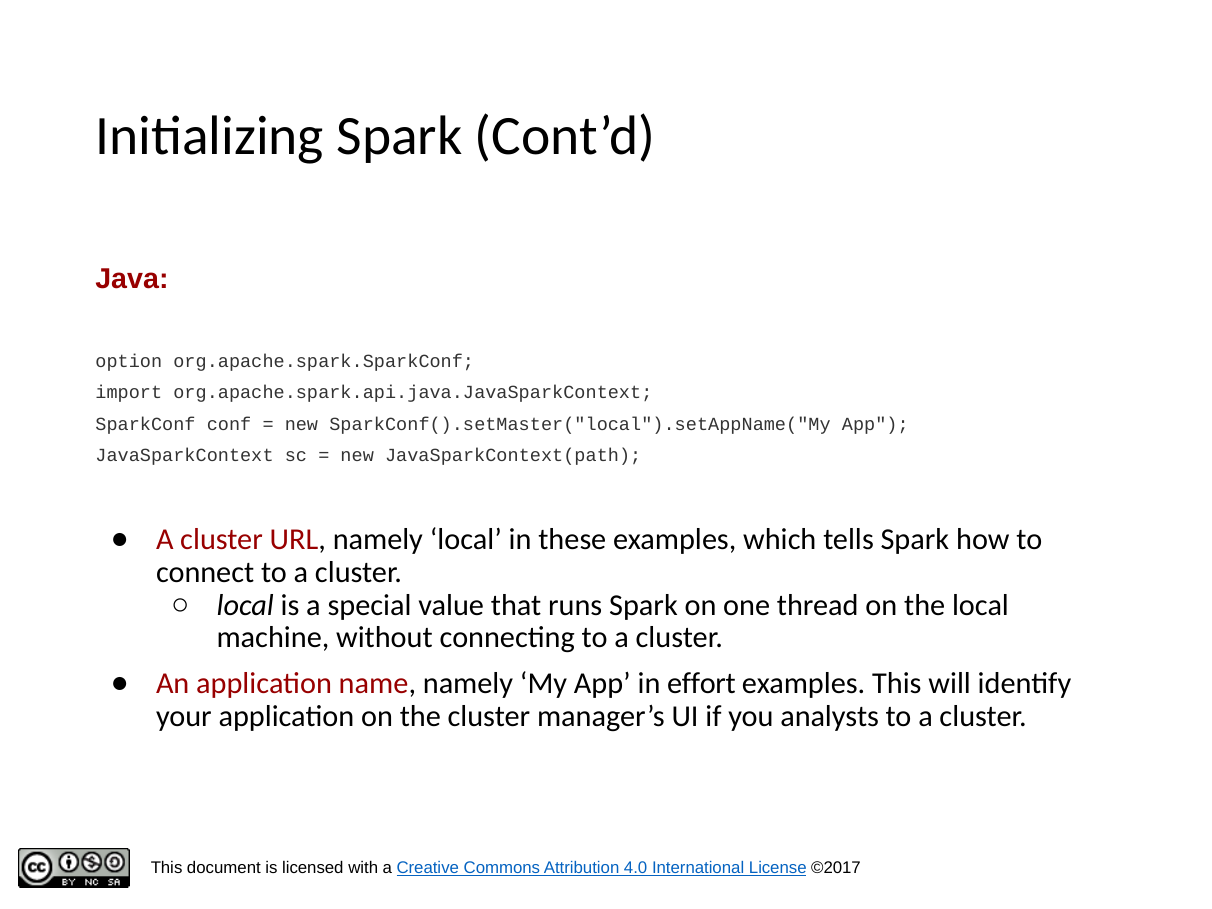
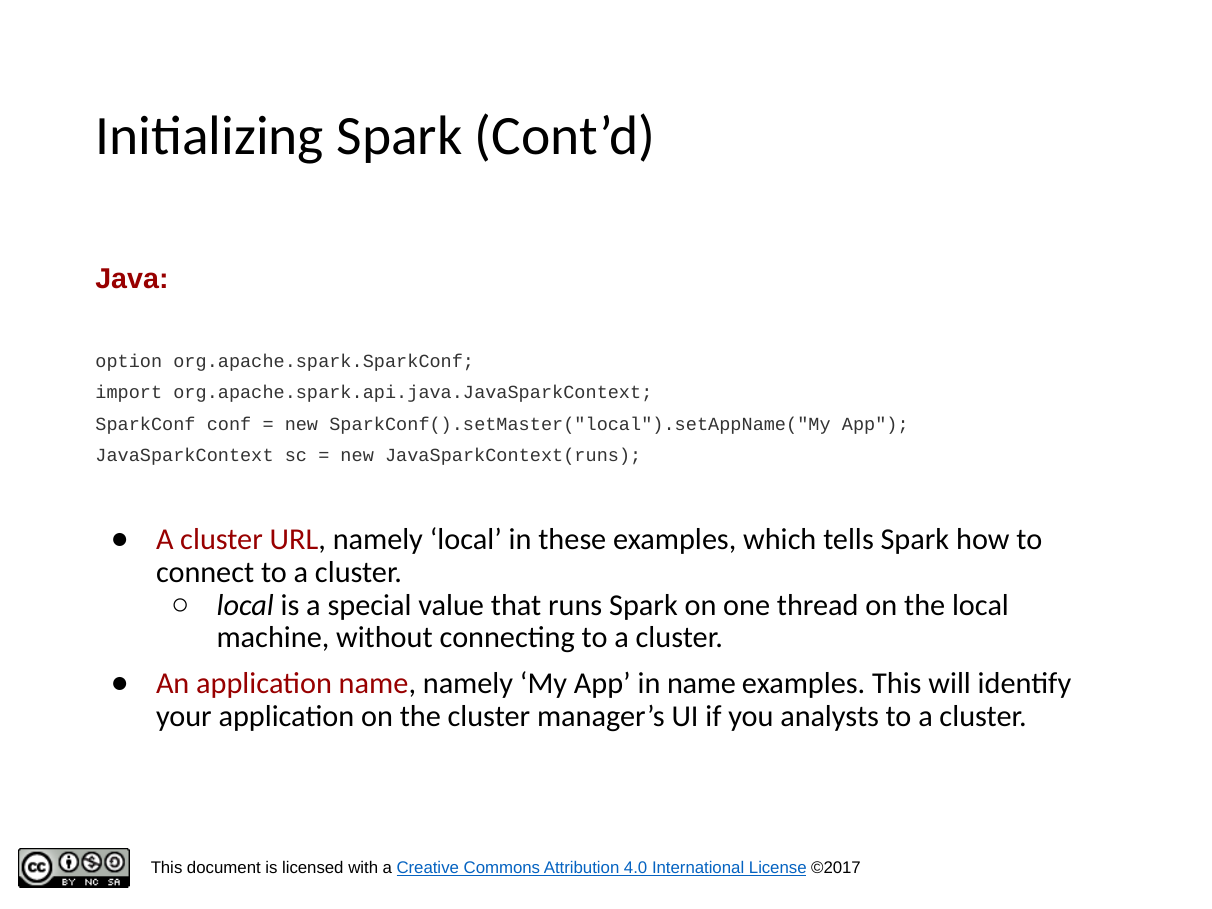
JavaSparkContext(path: JavaSparkContext(path -> JavaSparkContext(runs
in effort: effort -> name
